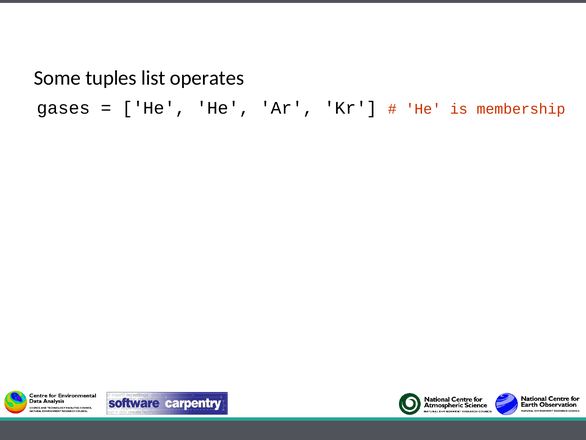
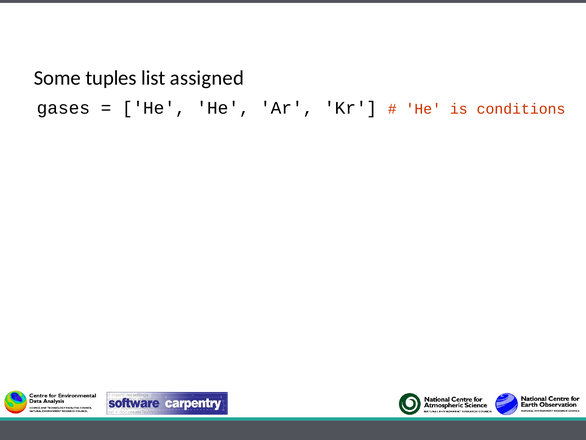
operates: operates -> assigned
membership: membership -> conditions
